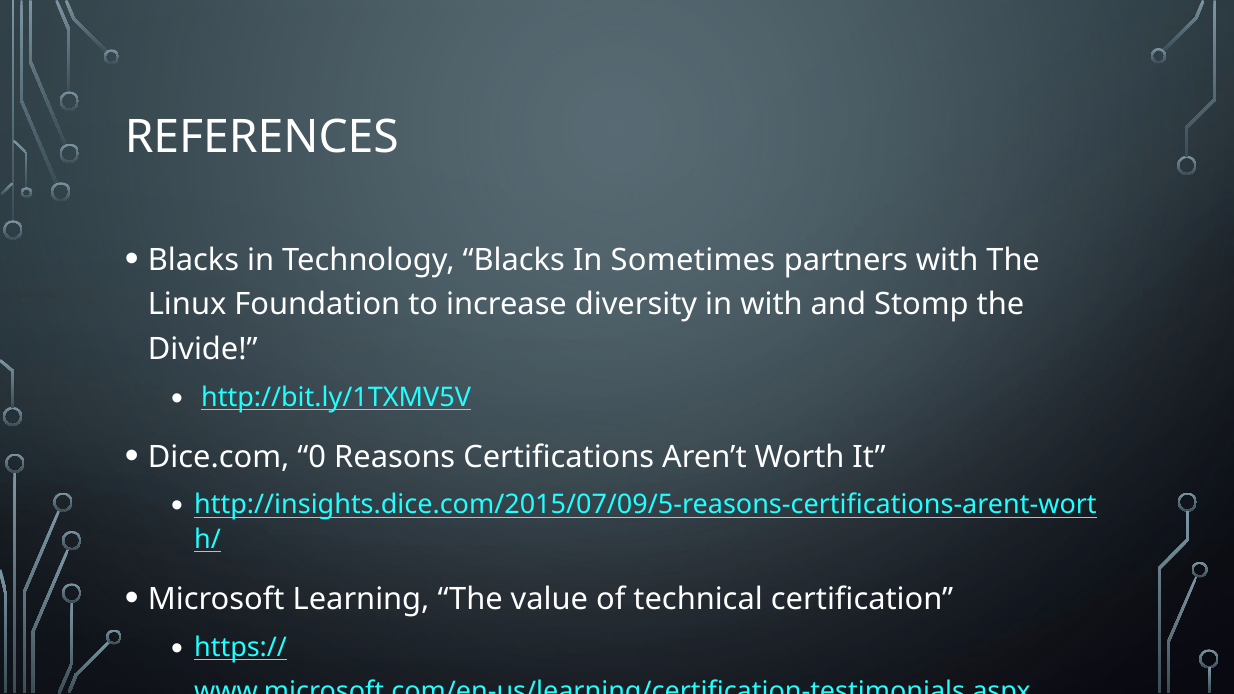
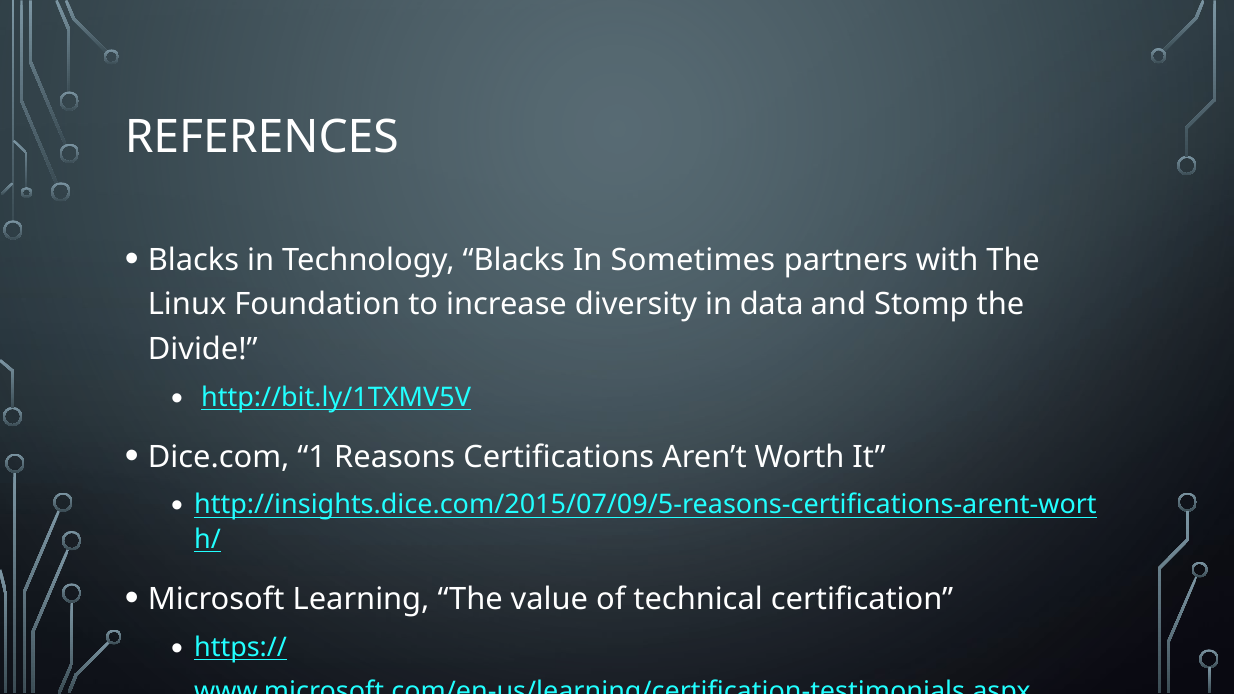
in with: with -> data
0: 0 -> 1
